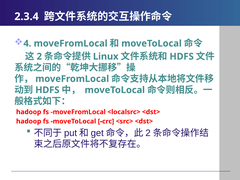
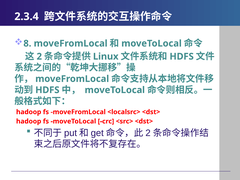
4: 4 -> 8
